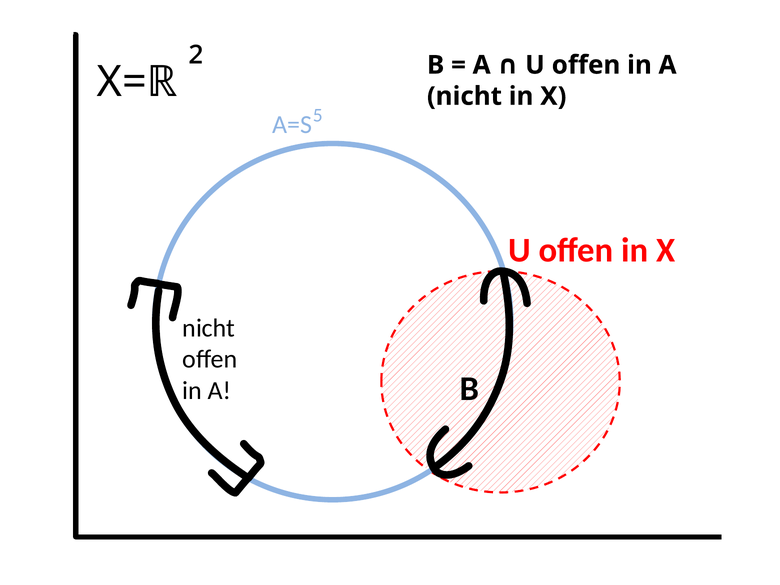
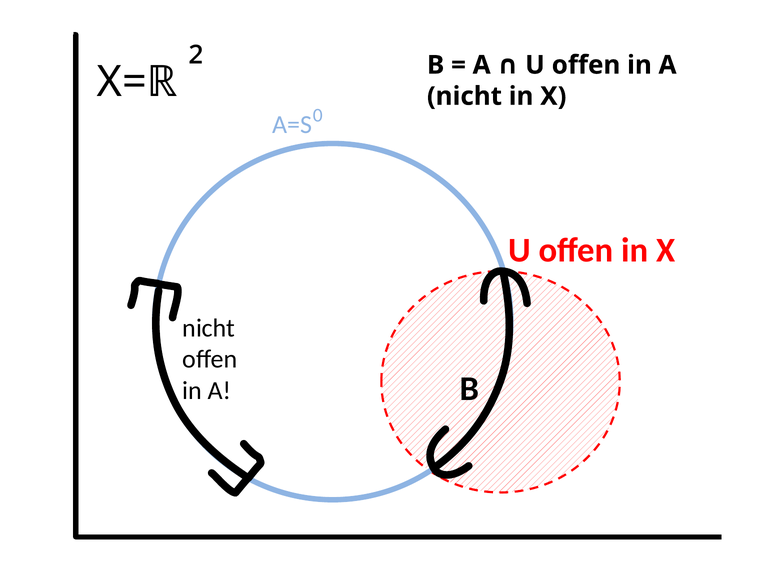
5: 5 -> 0
